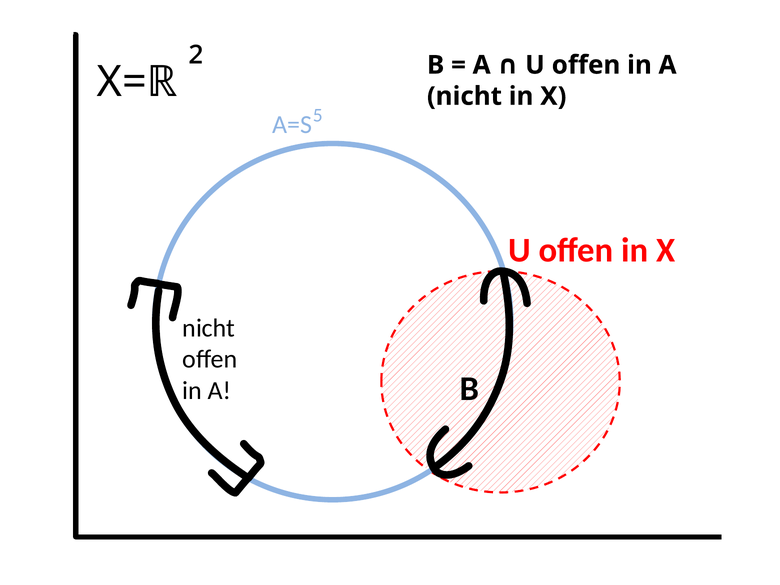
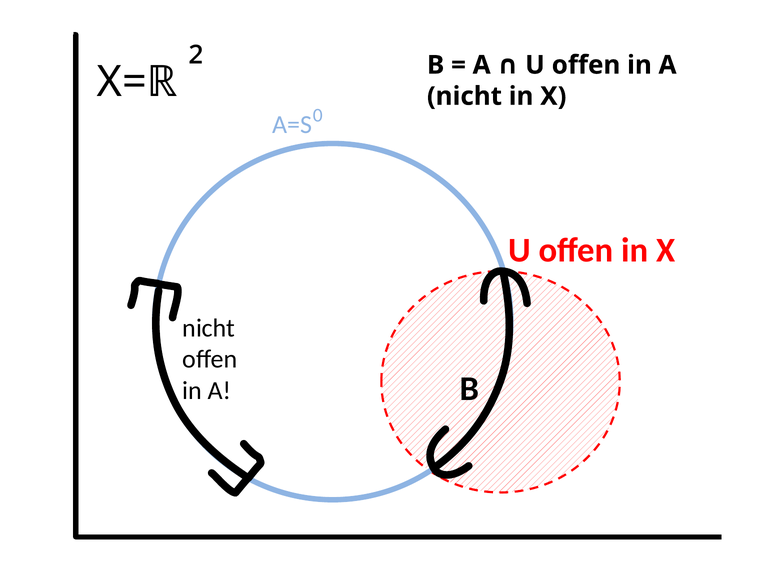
5: 5 -> 0
